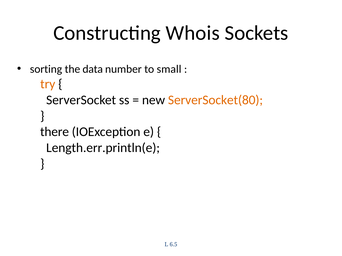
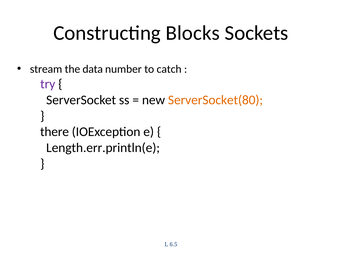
Whois: Whois -> Blocks
sorting: sorting -> stream
small: small -> catch
try colour: orange -> purple
